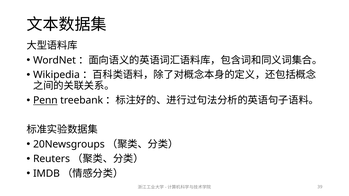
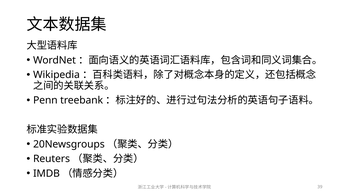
Penn underline: present -> none
